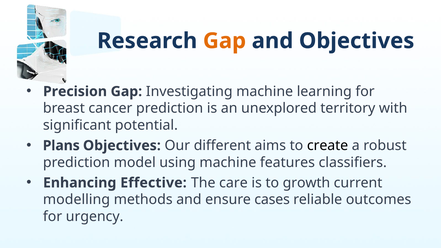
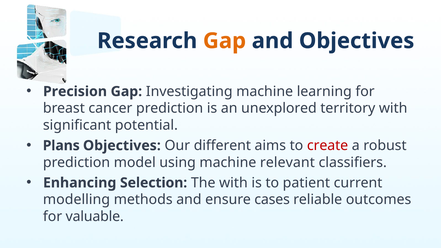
create colour: black -> red
features: features -> relevant
Effective: Effective -> Selection
The care: care -> with
growth: growth -> patient
urgency: urgency -> valuable
